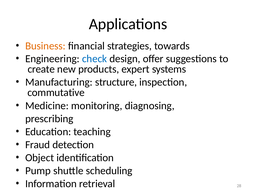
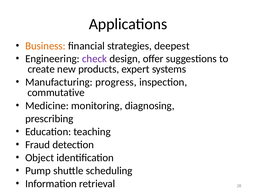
towards: towards -> deepest
check colour: blue -> purple
structure: structure -> progress
